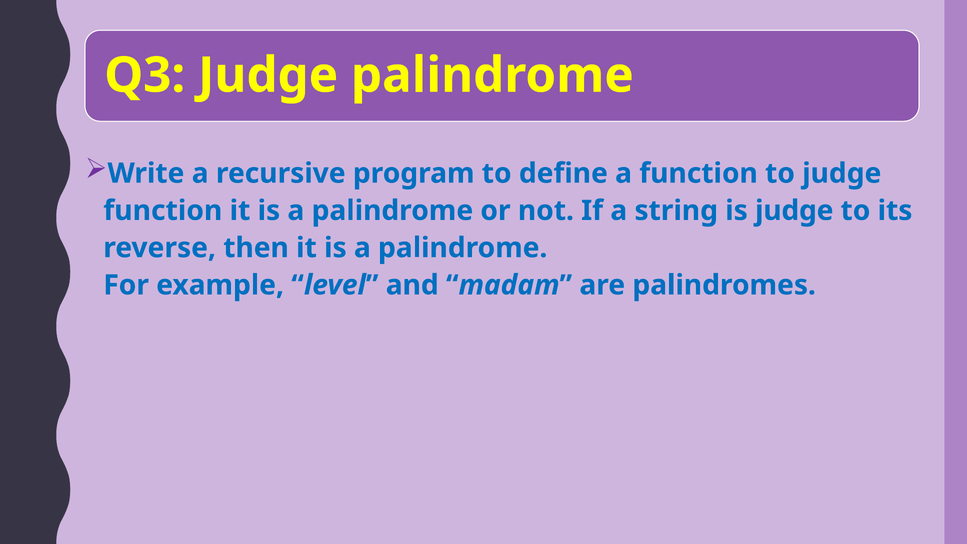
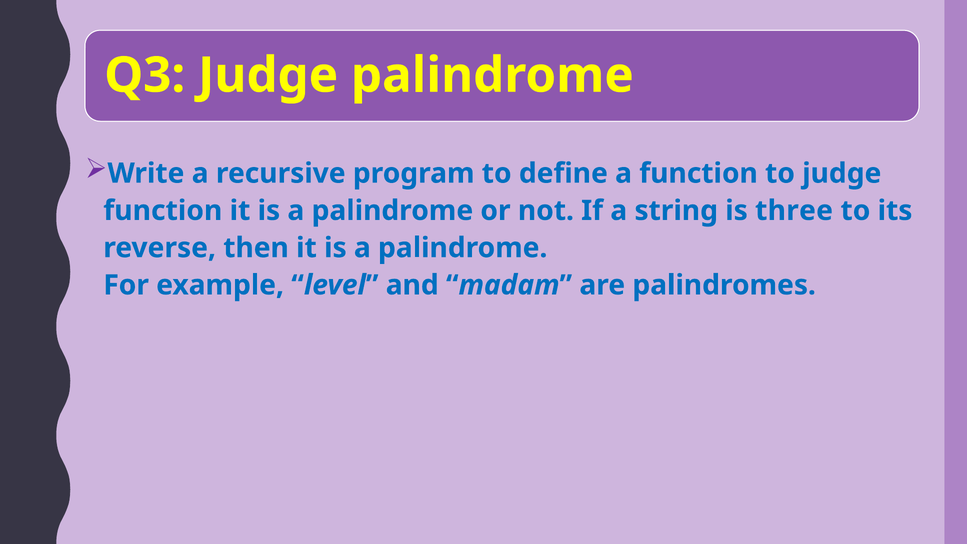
is judge: judge -> three
